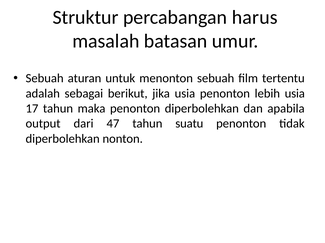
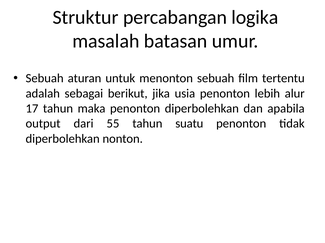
harus: harus -> logika
lebih usia: usia -> alur
47: 47 -> 55
